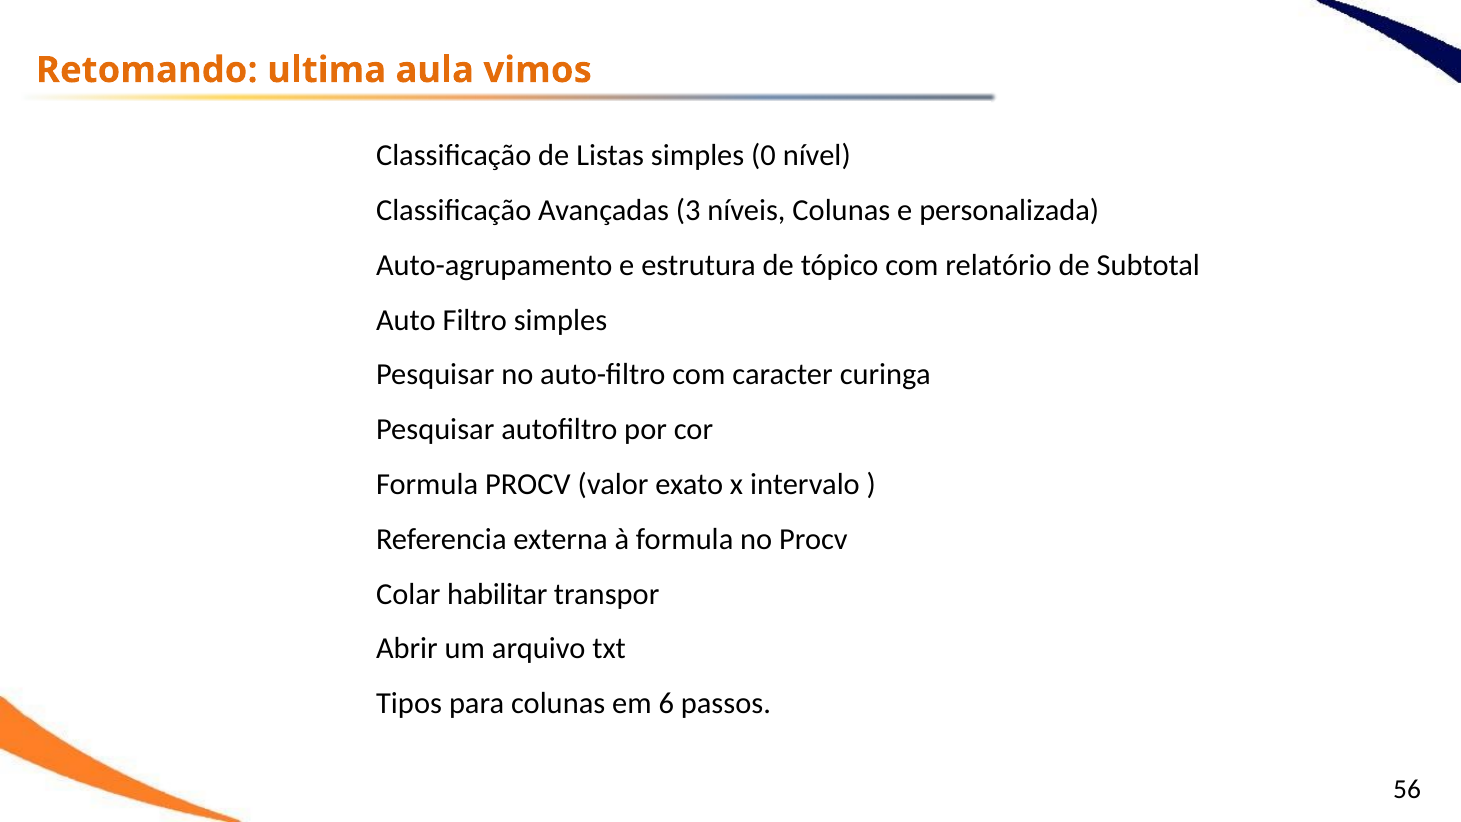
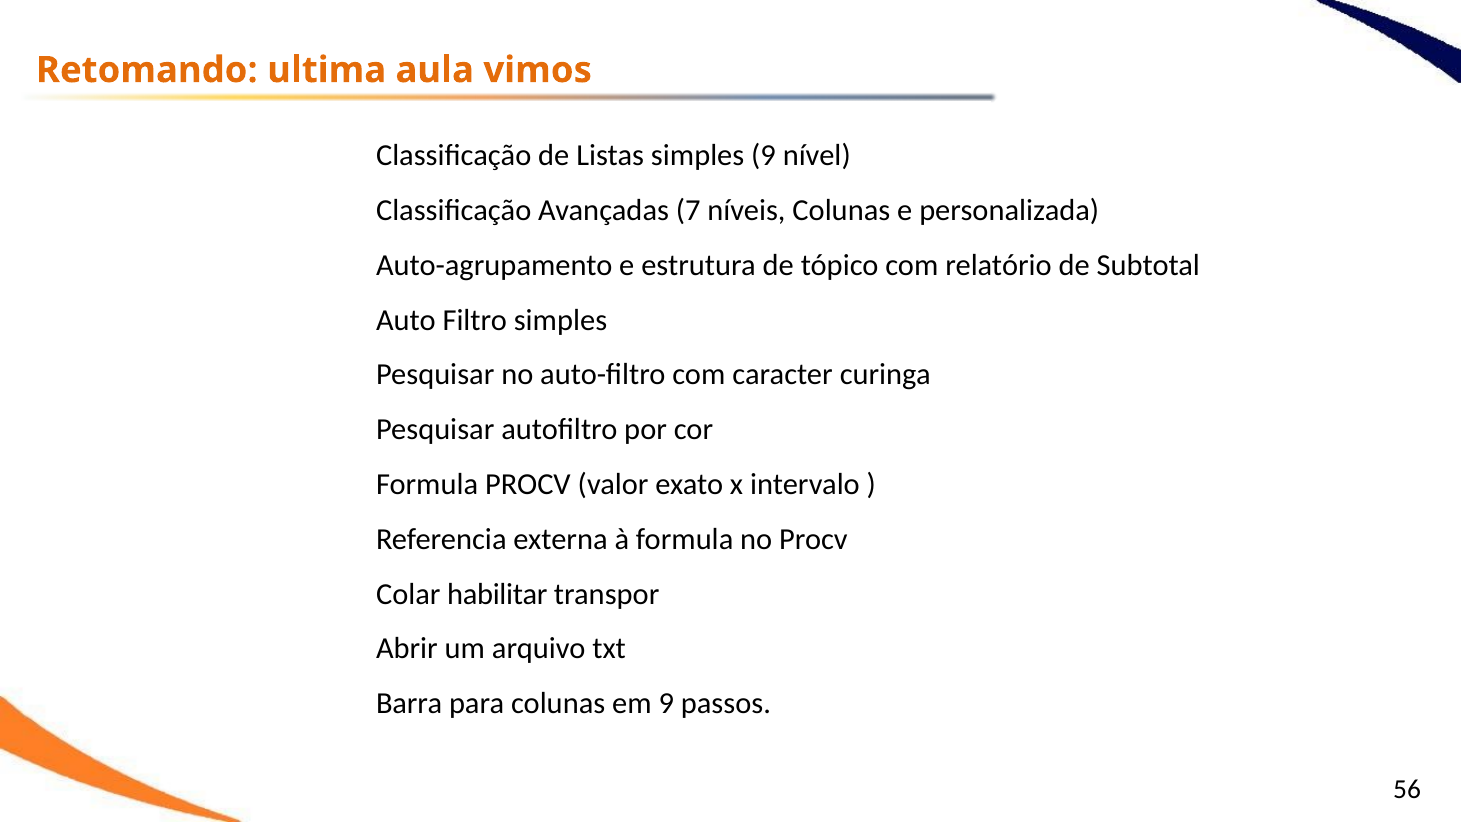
simples 0: 0 -> 9
3: 3 -> 7
Tipos: Tipos -> Barra
em 6: 6 -> 9
